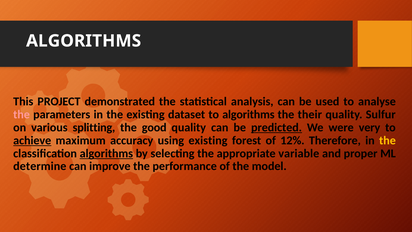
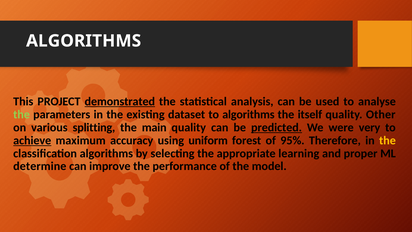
demonstrated underline: none -> present
the at (22, 114) colour: pink -> light green
their: their -> itself
Sulfur: Sulfur -> Other
good: good -> main
using existing: existing -> uniform
12%: 12% -> 95%
algorithms at (106, 153) underline: present -> none
variable: variable -> learning
